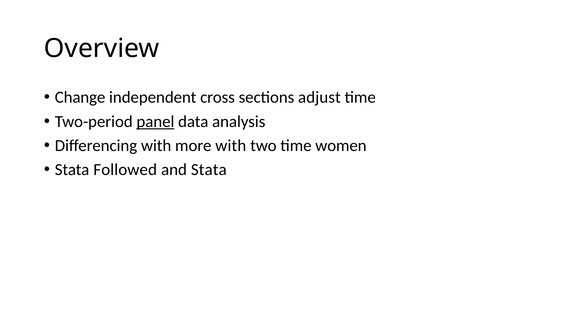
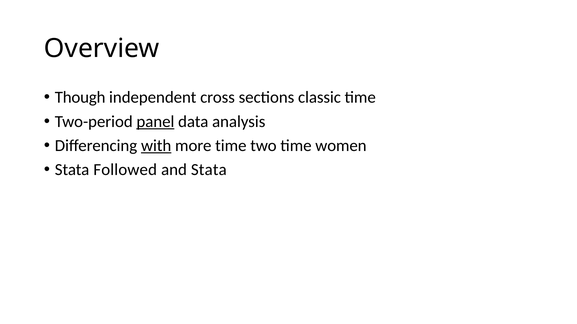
Change: Change -> Though
adjust: adjust -> classic
with at (156, 146) underline: none -> present
more with: with -> time
